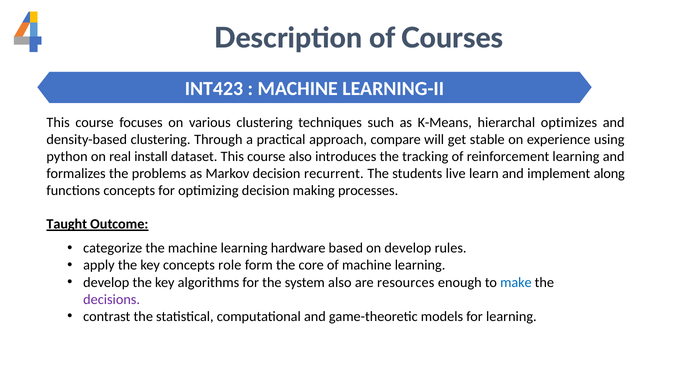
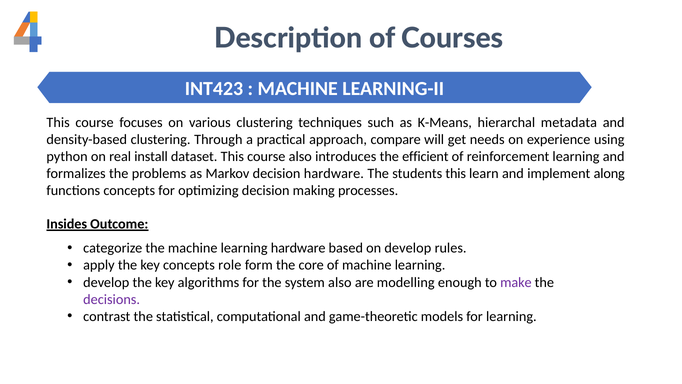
optimizes: optimizes -> metadata
stable: stable -> needs
tracking: tracking -> efficient
decision recurrent: recurrent -> hardware
students live: live -> this
Taught: Taught -> Insides
resources: resources -> modelling
make colour: blue -> purple
